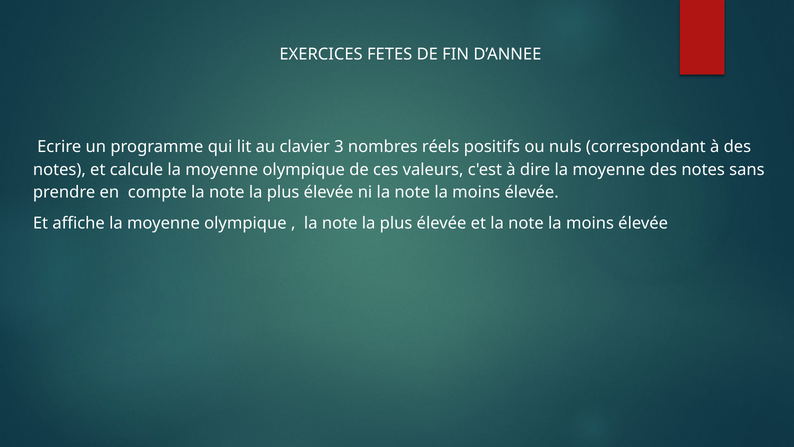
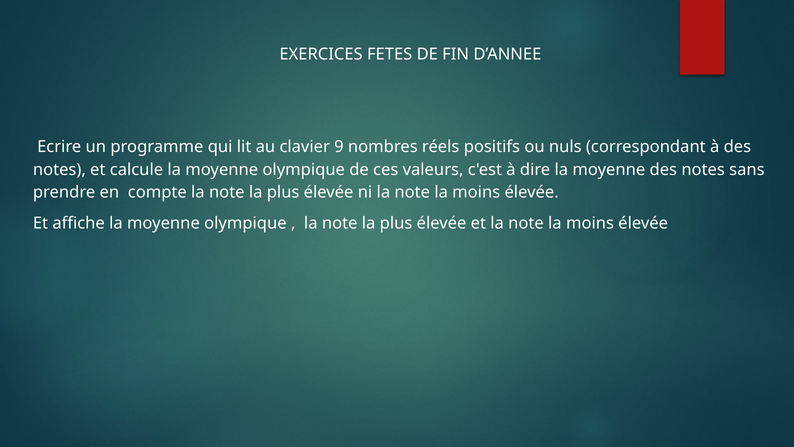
3: 3 -> 9
